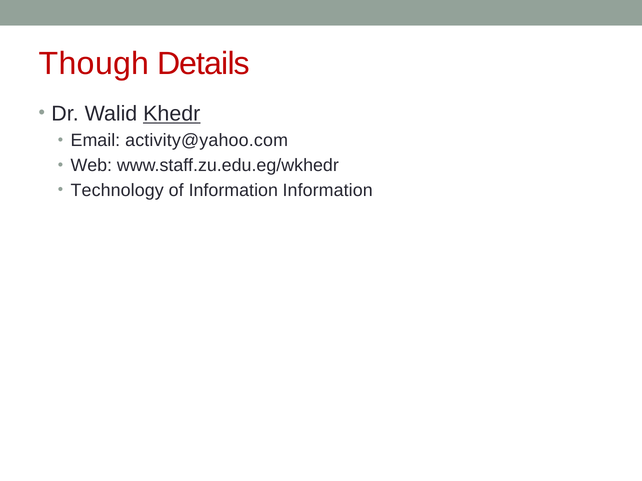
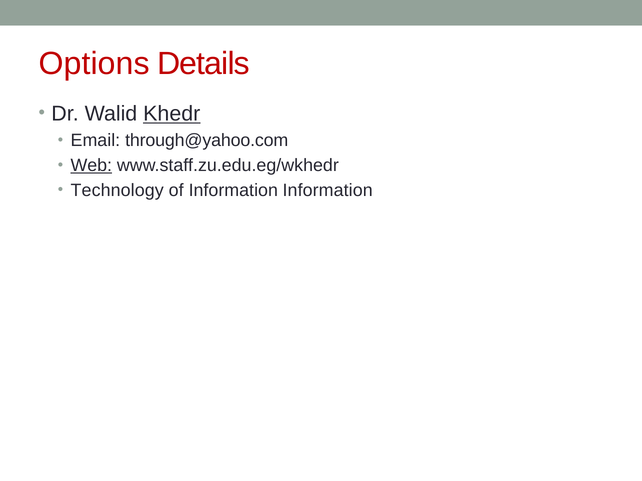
Though: Though -> Options
activity@yahoo.com: activity@yahoo.com -> through@yahoo.com
Web underline: none -> present
